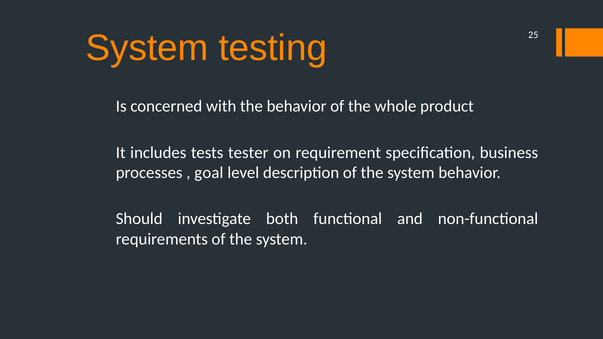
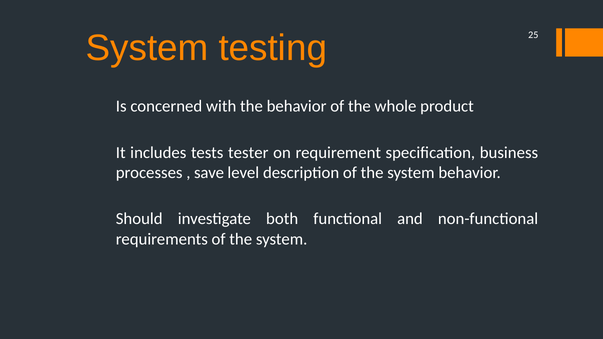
goal: goal -> save
